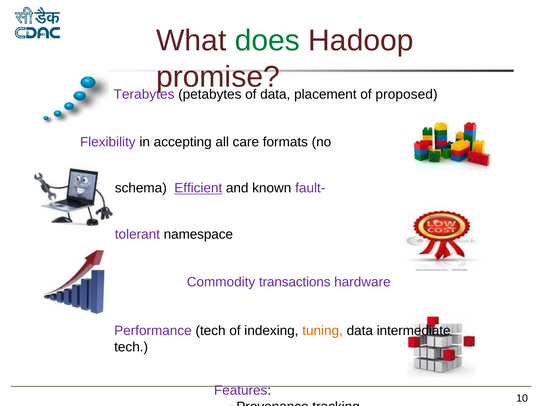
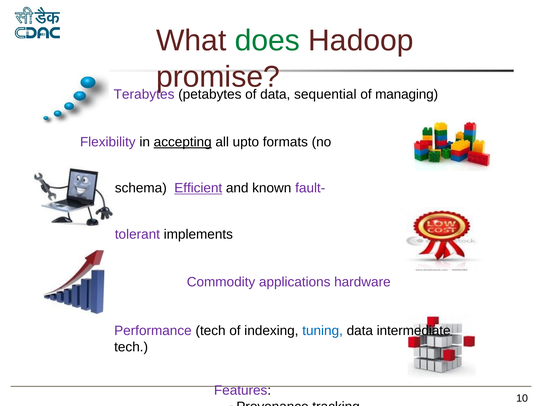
placement: placement -> sequential
proposed: proposed -> managing
accepting underline: none -> present
care: care -> upto
namespace: namespace -> implements
transactions: transactions -> applications
tuning colour: orange -> blue
